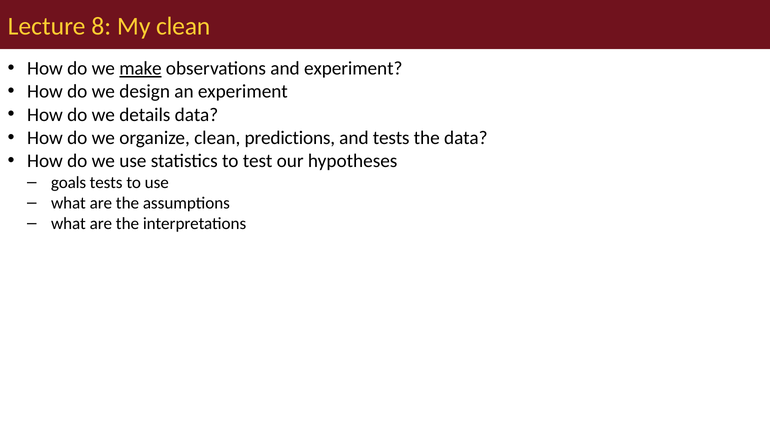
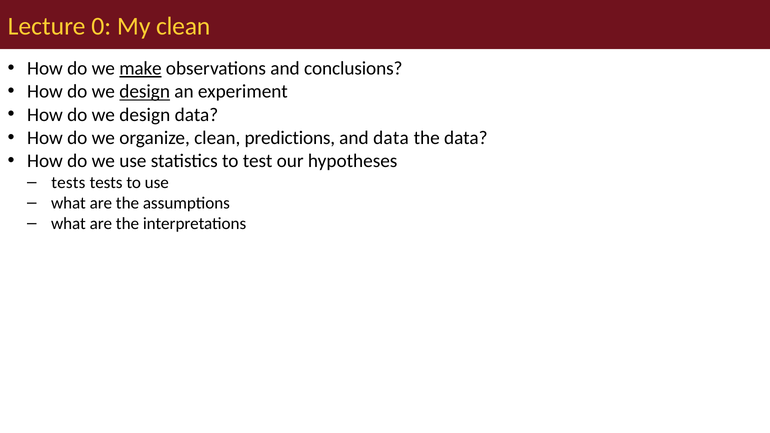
8: 8 -> 0
and experiment: experiment -> conclusions
design at (145, 92) underline: none -> present
details at (145, 115): details -> design
and tests: tests -> data
goals at (69, 183): goals -> tests
